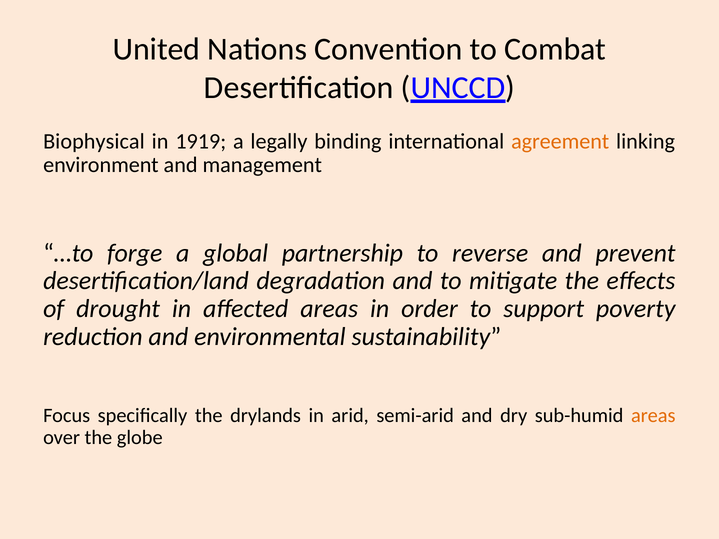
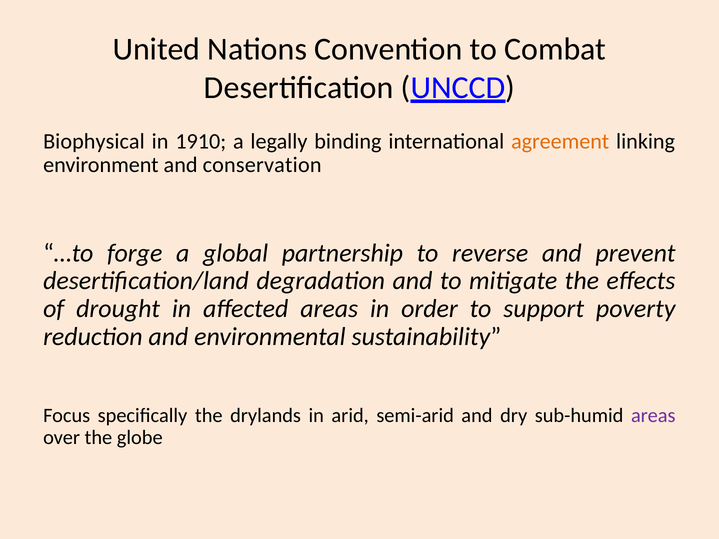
1919: 1919 -> 1910
management: management -> conservation
areas at (653, 416) colour: orange -> purple
